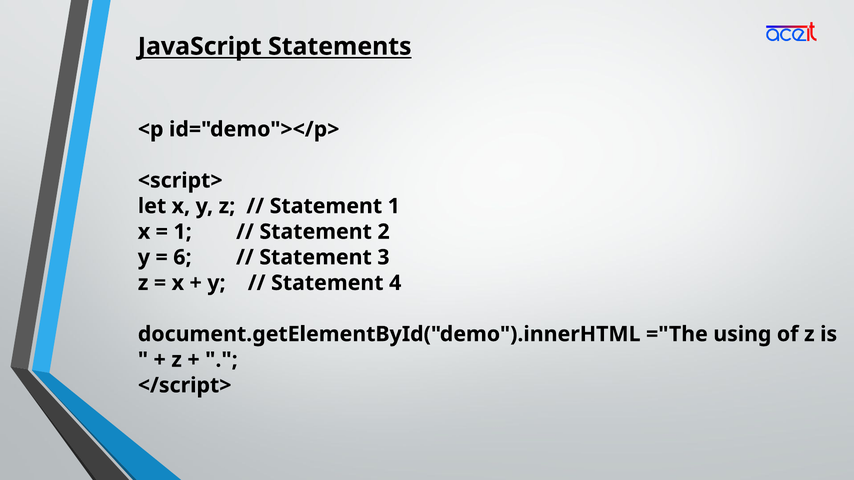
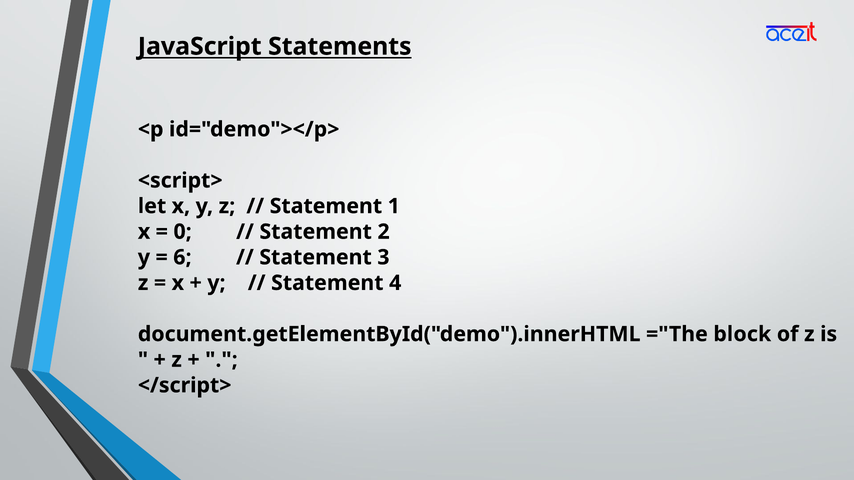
1 at (183, 232): 1 -> 0
using: using -> block
